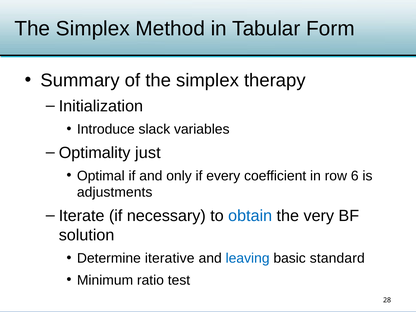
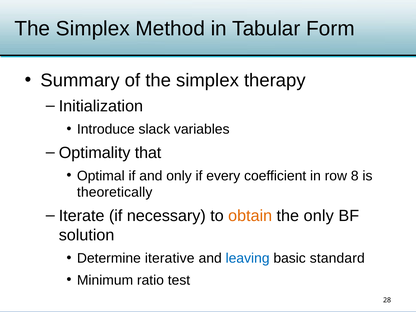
just: just -> that
6: 6 -> 8
adjustments: adjustments -> theoretically
obtain colour: blue -> orange
the very: very -> only
